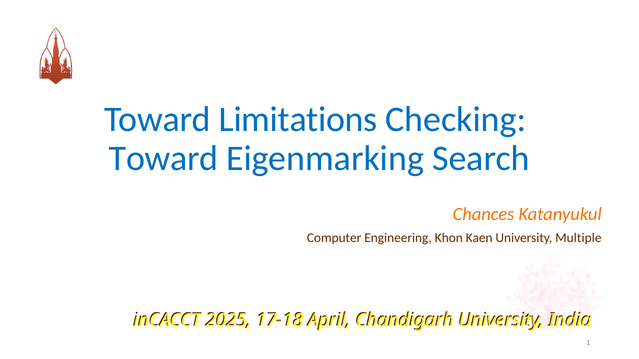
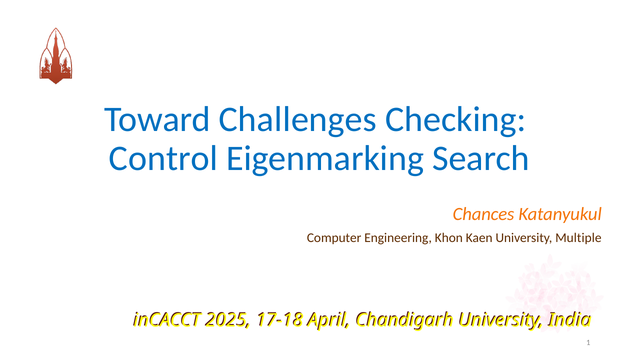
Limitations: Limitations -> Challenges
Toward at (164, 159): Toward -> Control
